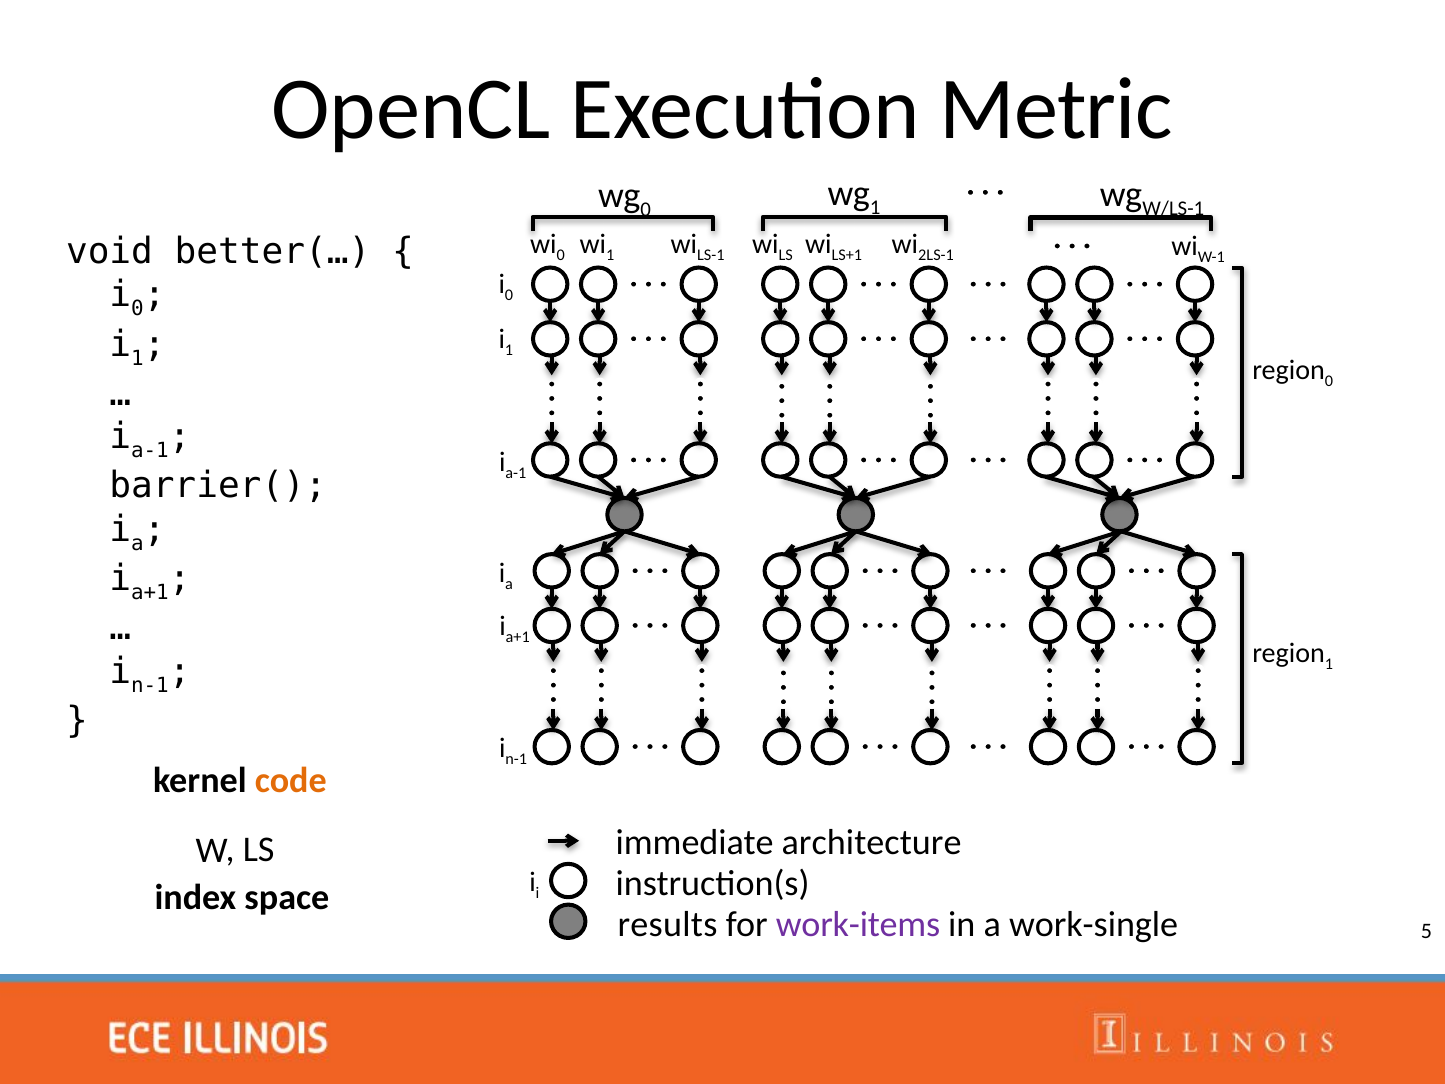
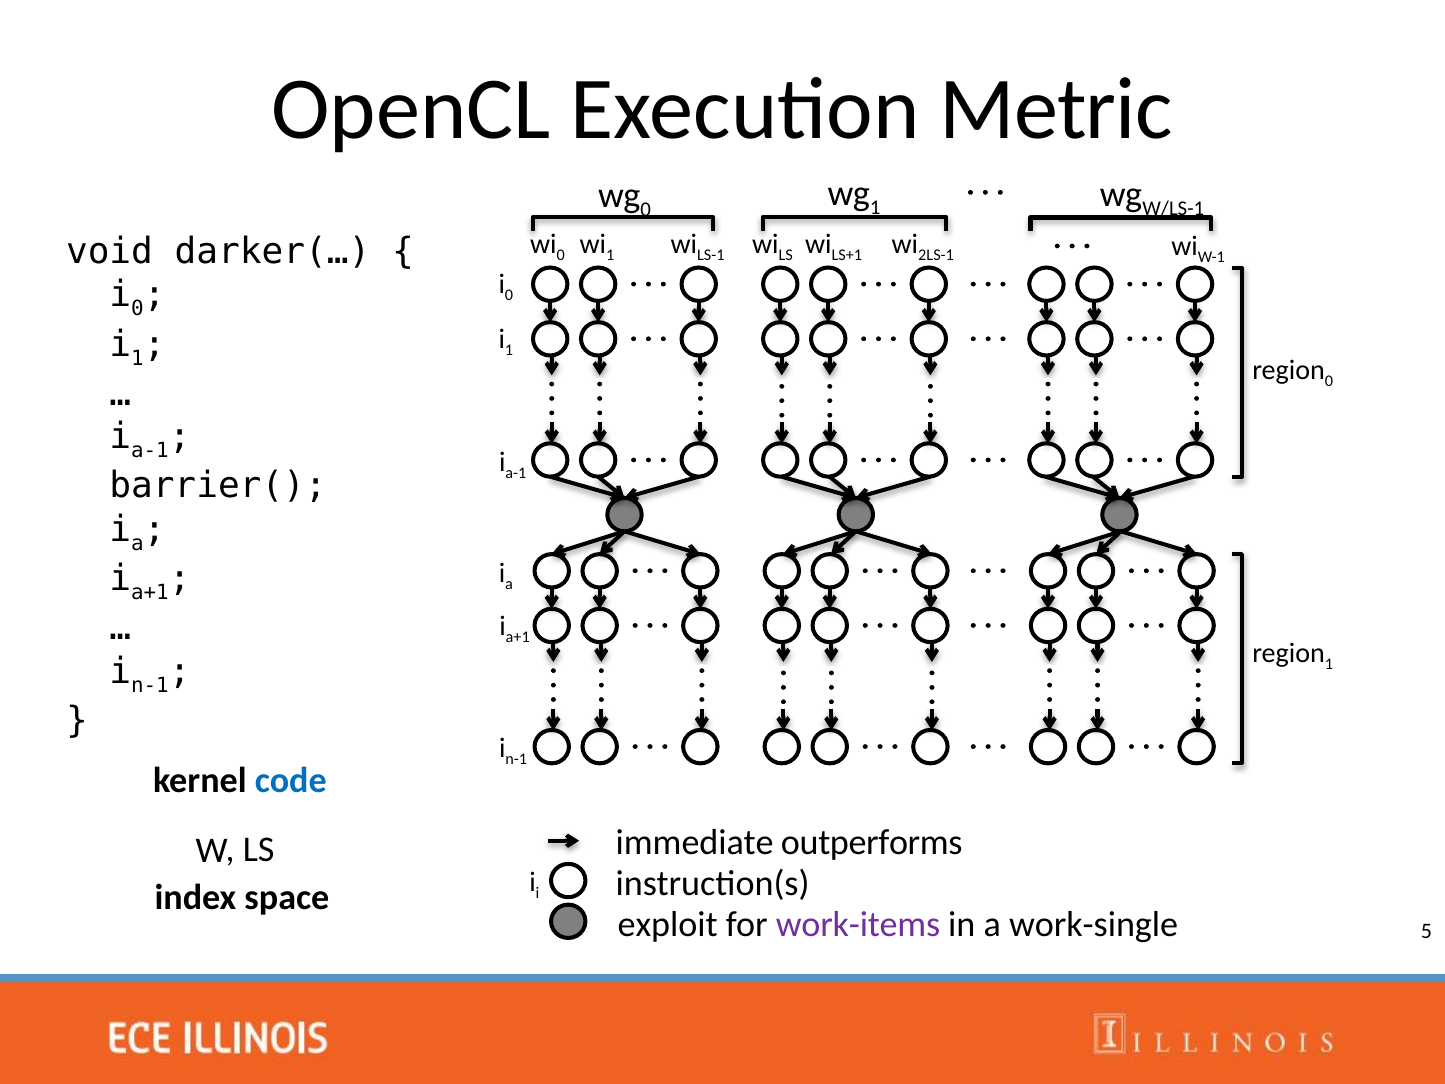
better(…: better(… -> darker(…
code colour: orange -> blue
architecture: architecture -> outperforms
results: results -> exploit
